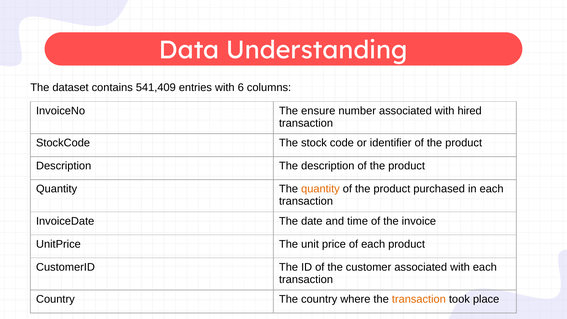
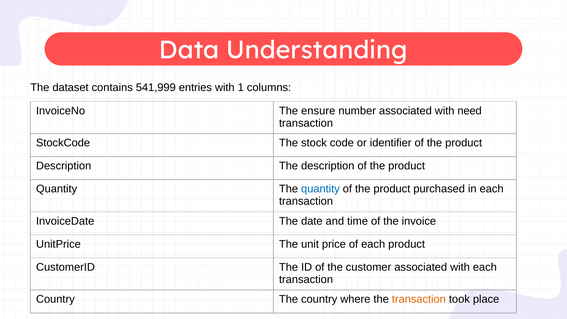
541,409: 541,409 -> 541,999
6: 6 -> 1
hired: hired -> need
quantity at (320, 189) colour: orange -> blue
